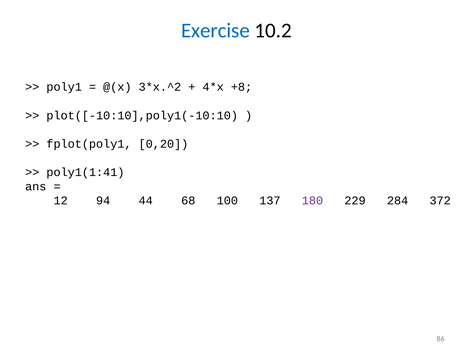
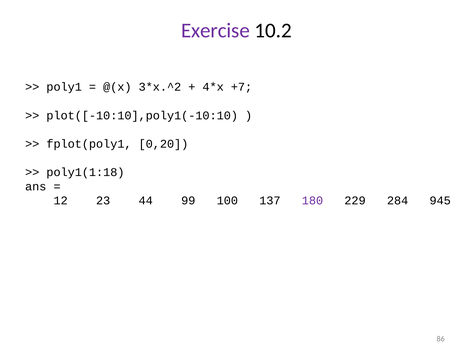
Exercise colour: blue -> purple
+8: +8 -> +7
poly1(1:41: poly1(1:41 -> poly1(1:18
94: 94 -> 23
68: 68 -> 99
372: 372 -> 945
